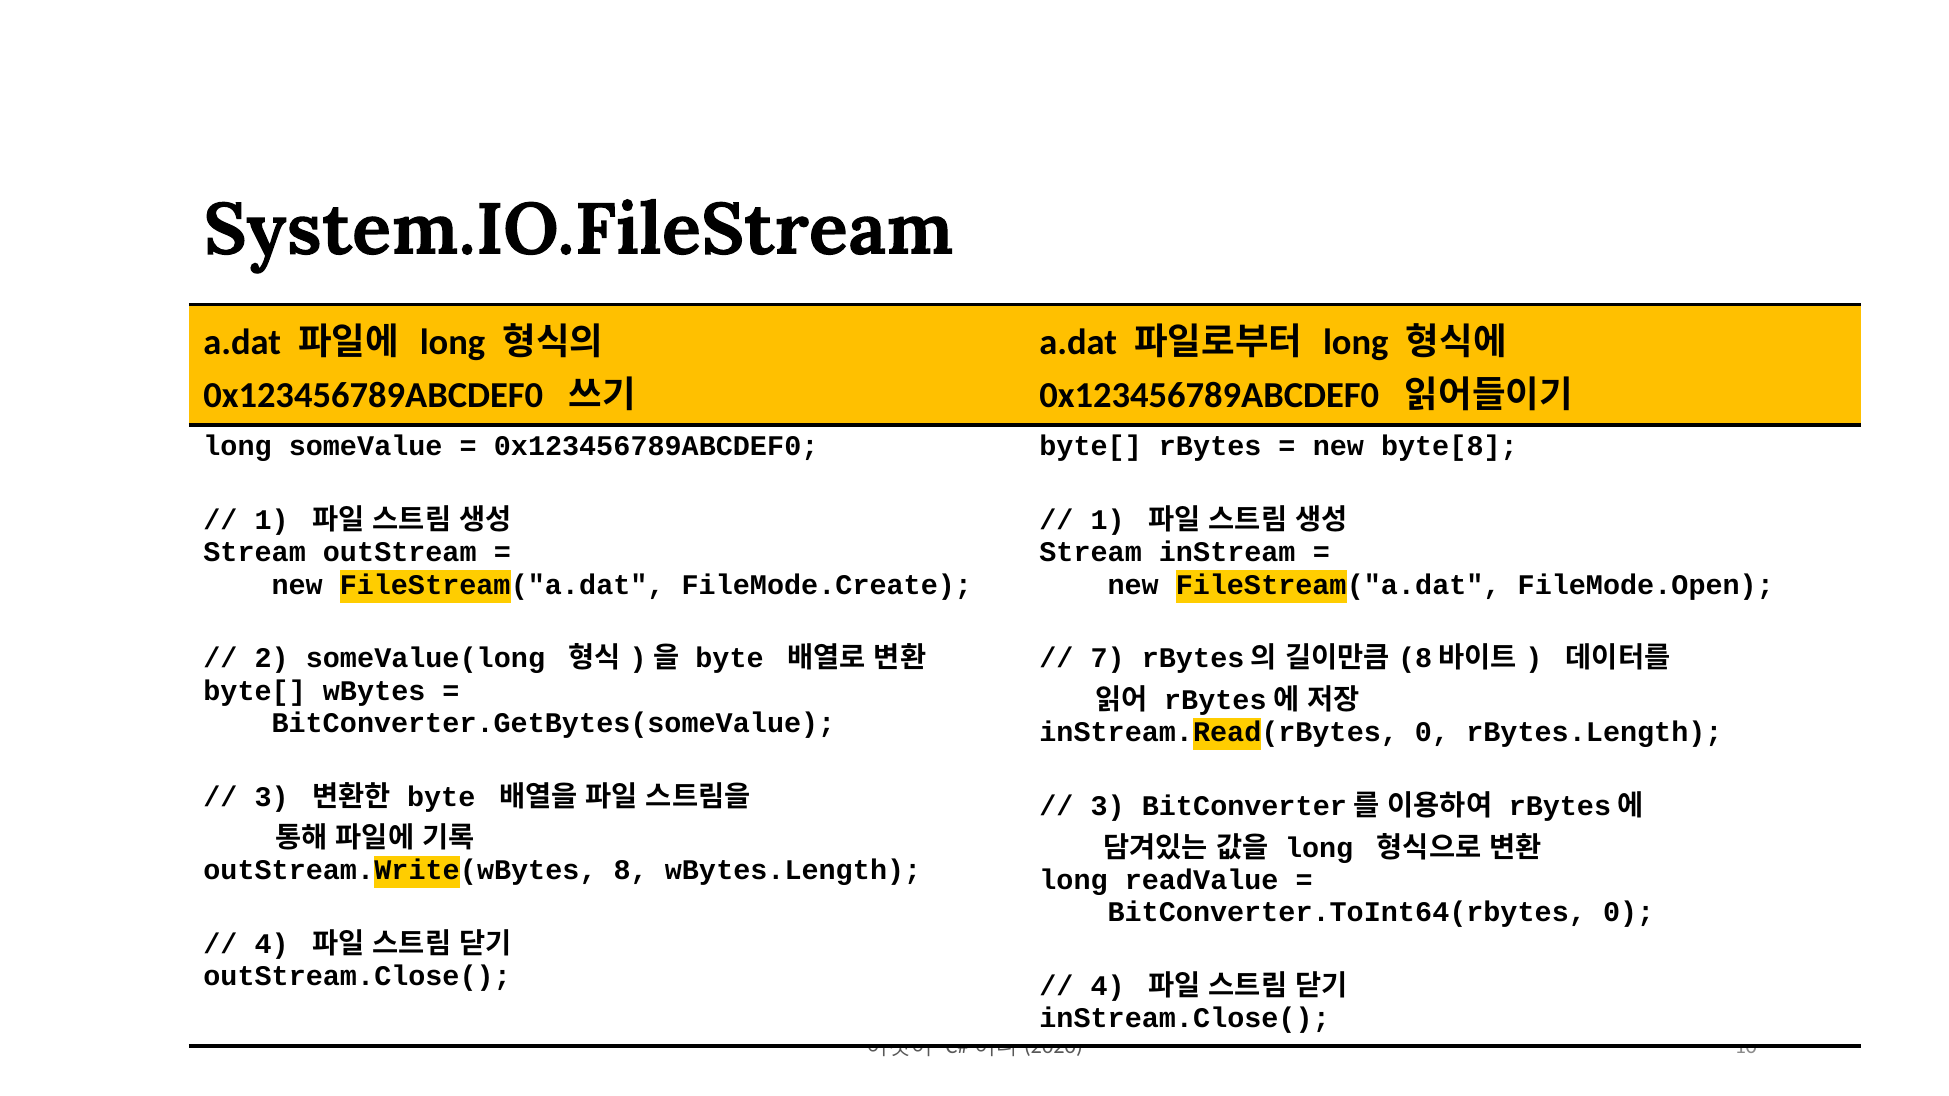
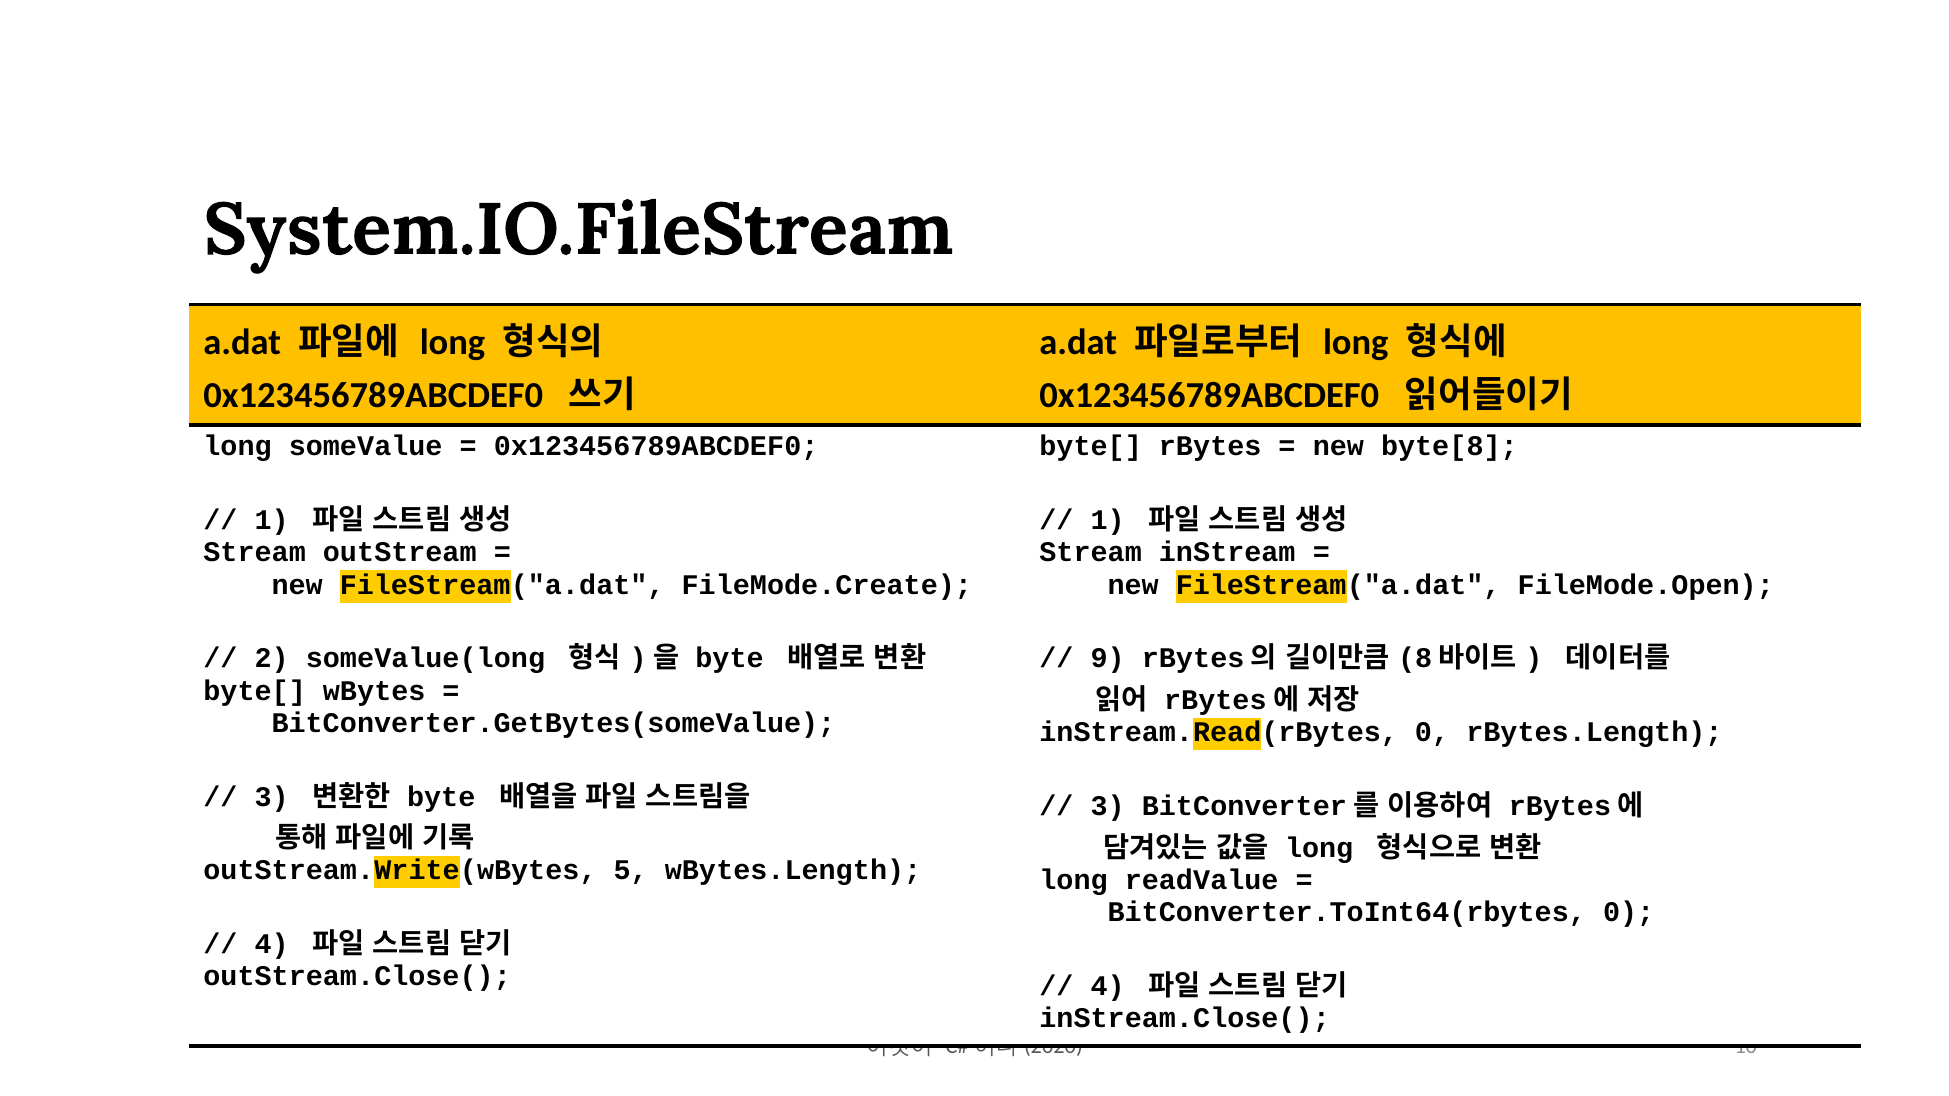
7: 7 -> 9
8: 8 -> 5
